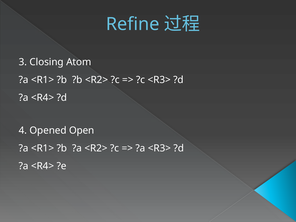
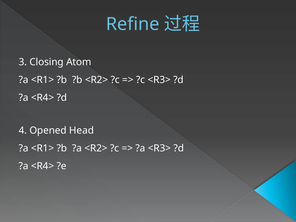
Open: Open -> Head
